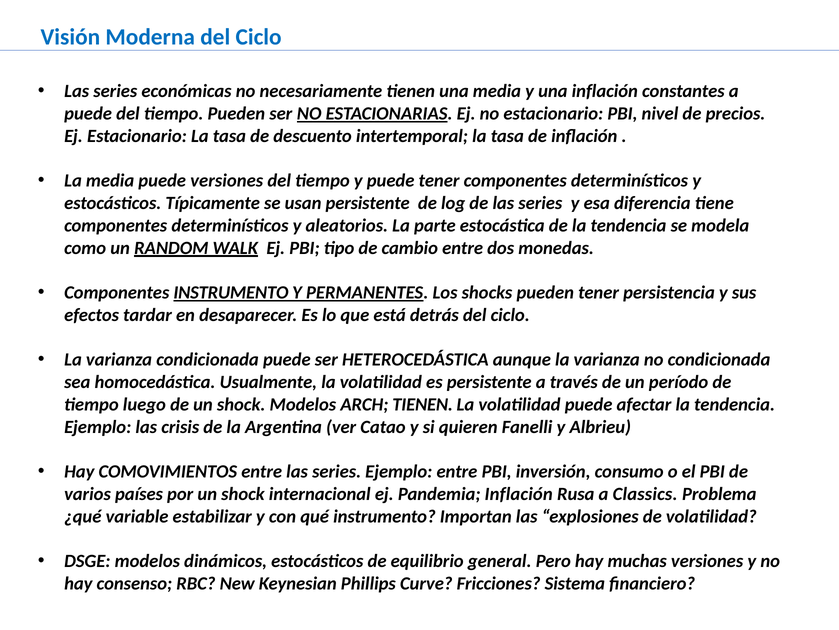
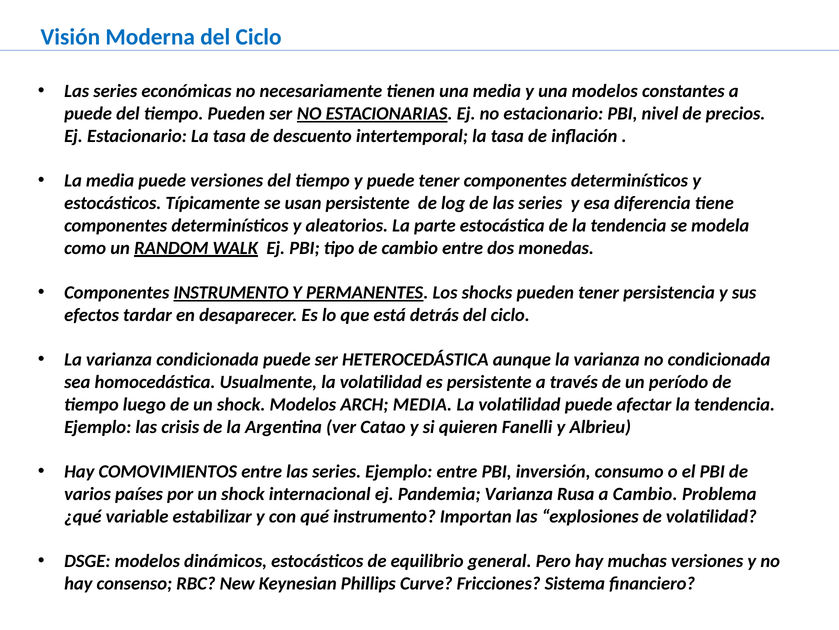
una inflación: inflación -> modelos
ARCH TIENEN: TIENEN -> MEDIA
Pandemia Inflación: Inflación -> Varianza
a Classics: Classics -> Cambio
